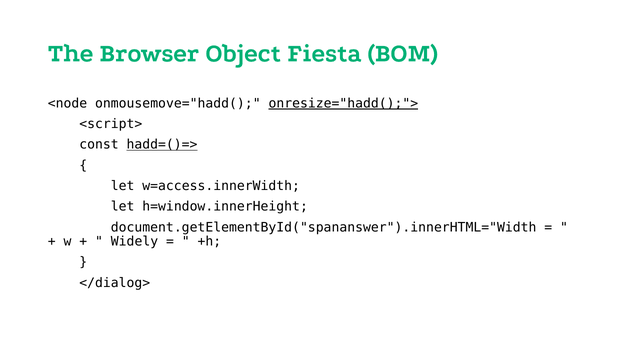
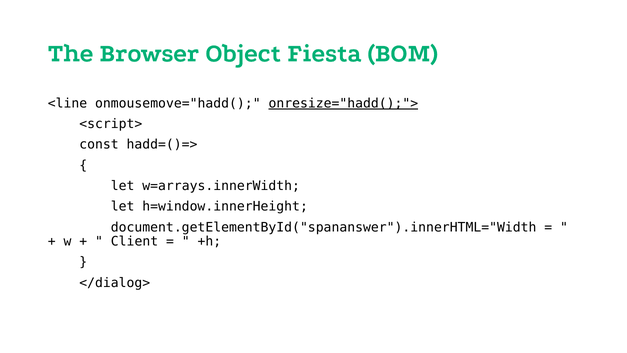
<node: <node -> <line
hadd=()=> underline: present -> none
w=access.innerWidth: w=access.innerWidth -> w=arrays.innerWidth
Widely: Widely -> Client
